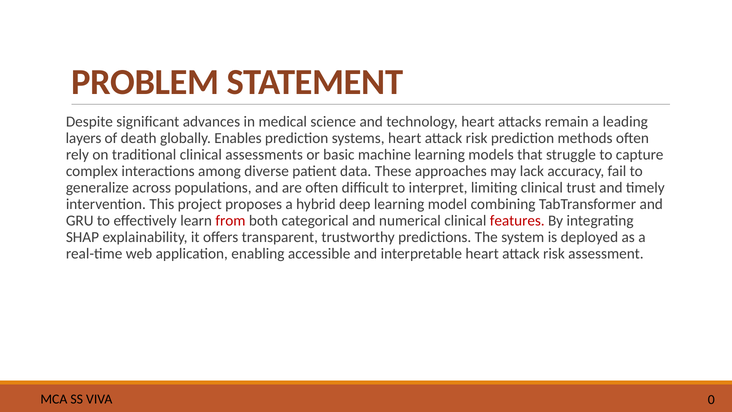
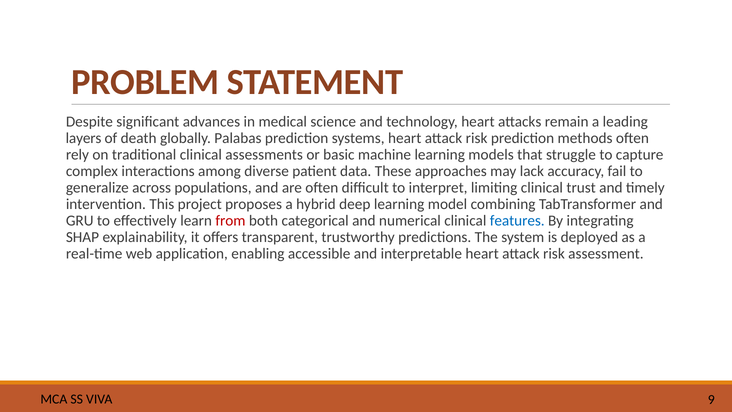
Enables: Enables -> Palabas
features colour: red -> blue
0: 0 -> 9
